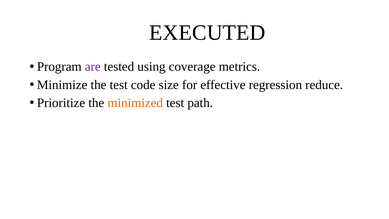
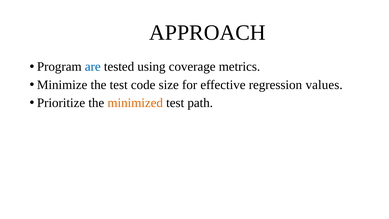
EXECUTED: EXECUTED -> APPROACH
are colour: purple -> blue
reduce: reduce -> values
